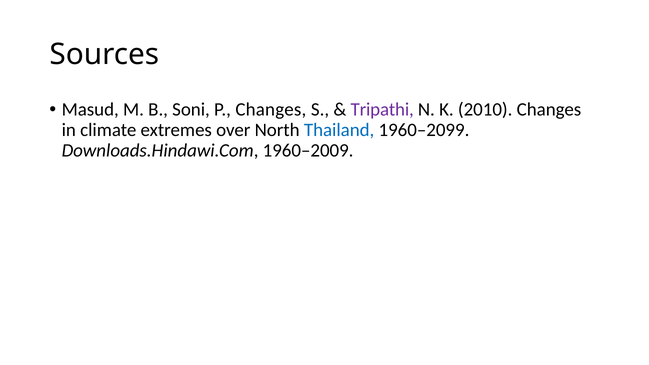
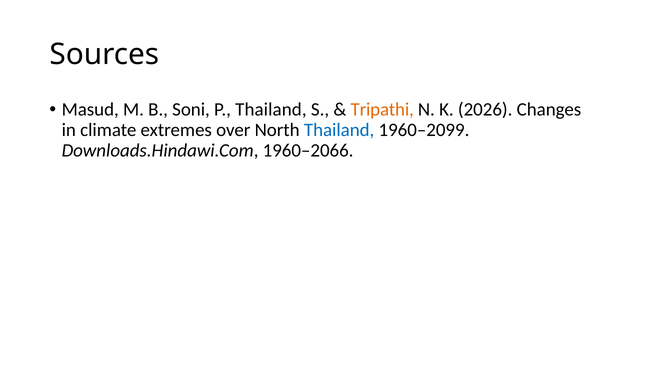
P Changes: Changes -> Thailand
Tripathi colour: purple -> orange
2010: 2010 -> 2026
1960–2009: 1960–2009 -> 1960–2066
